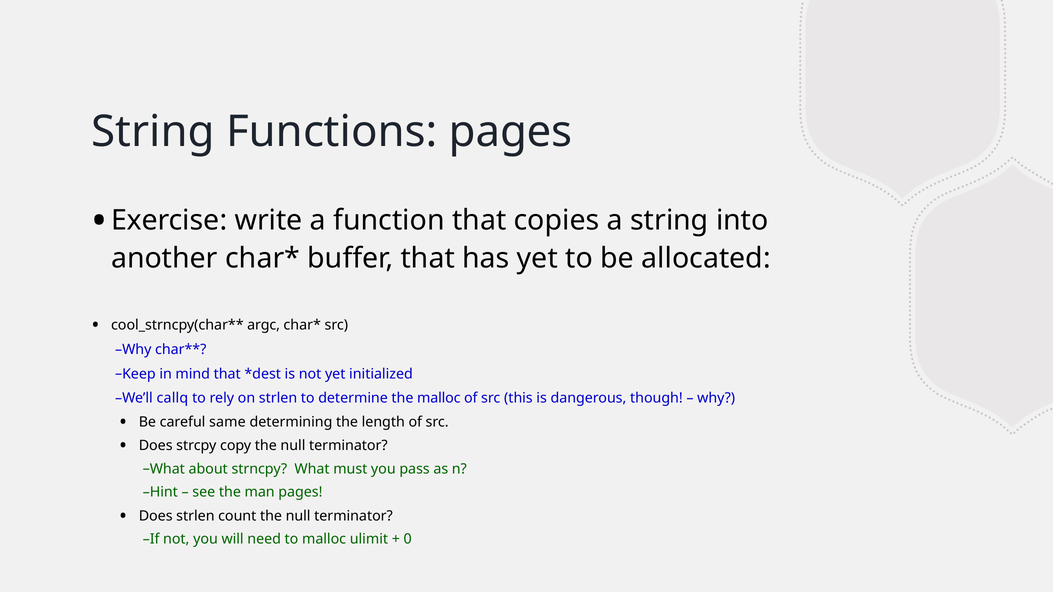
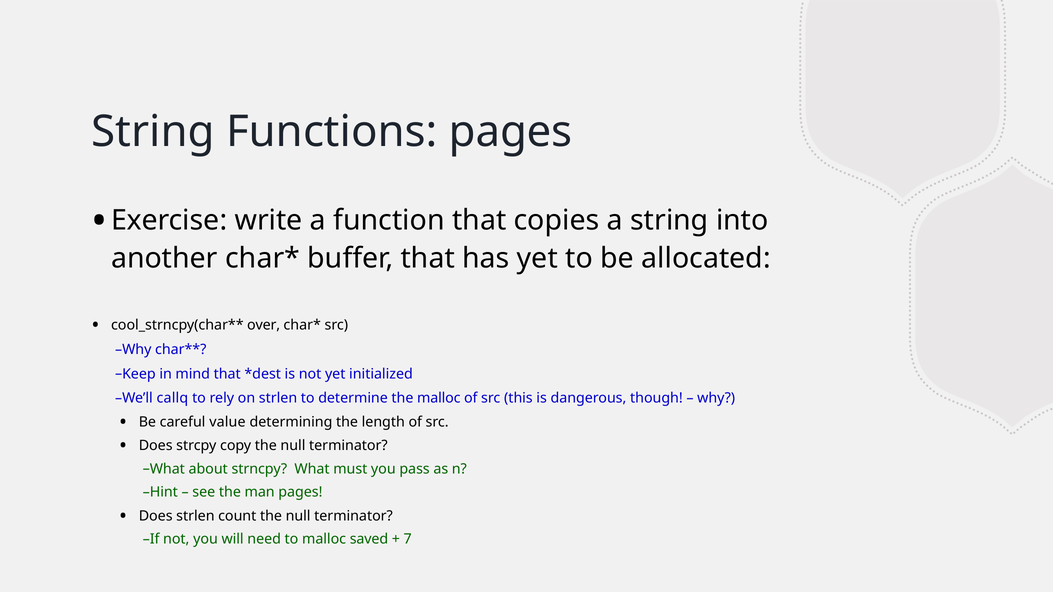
argc: argc -> over
same: same -> value
ulimit: ulimit -> saved
0: 0 -> 7
